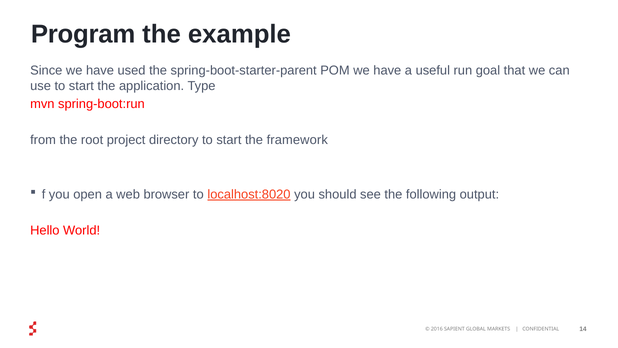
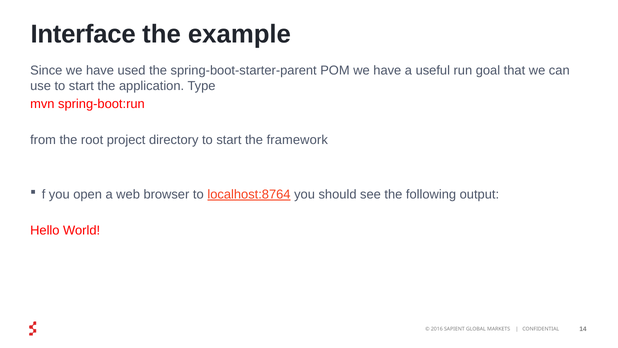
Program: Program -> Interface
localhost:8020: localhost:8020 -> localhost:8764
